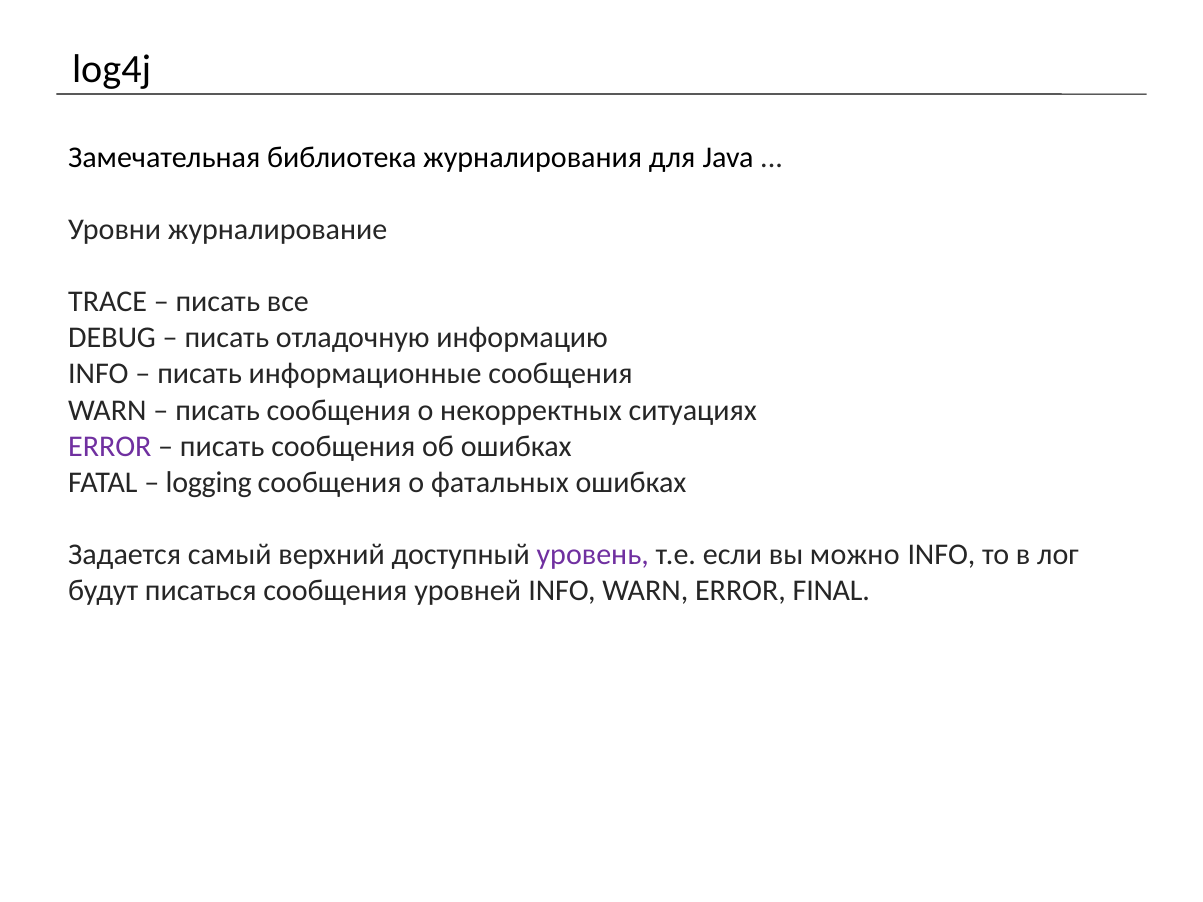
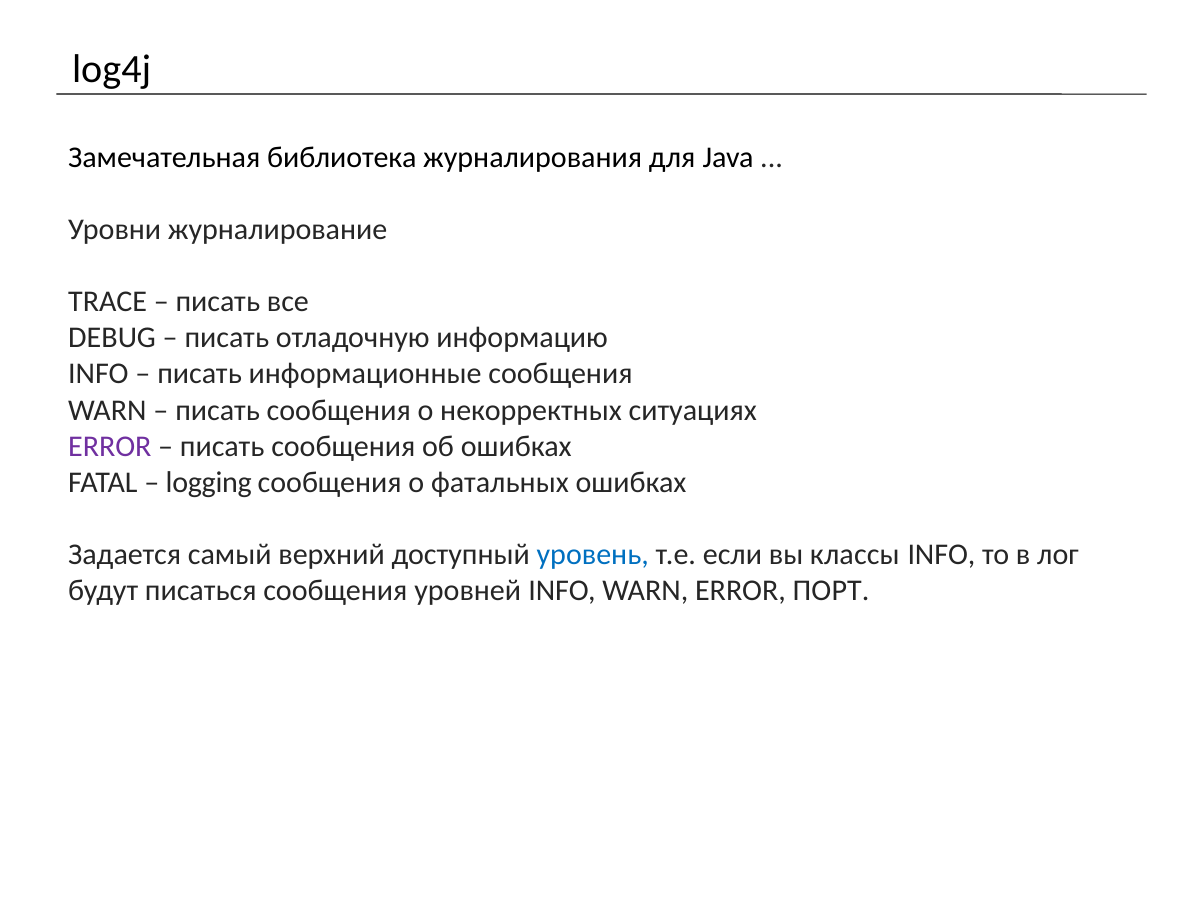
уровень colour: purple -> blue
можно: можно -> классы
FINAL: FINAL -> ПОРТ
